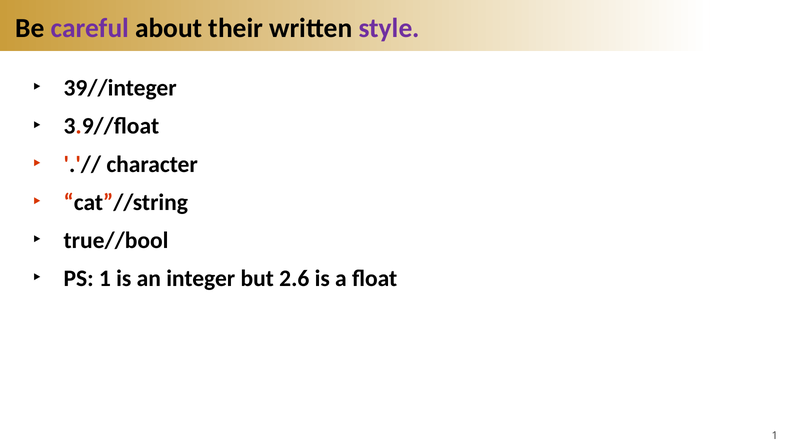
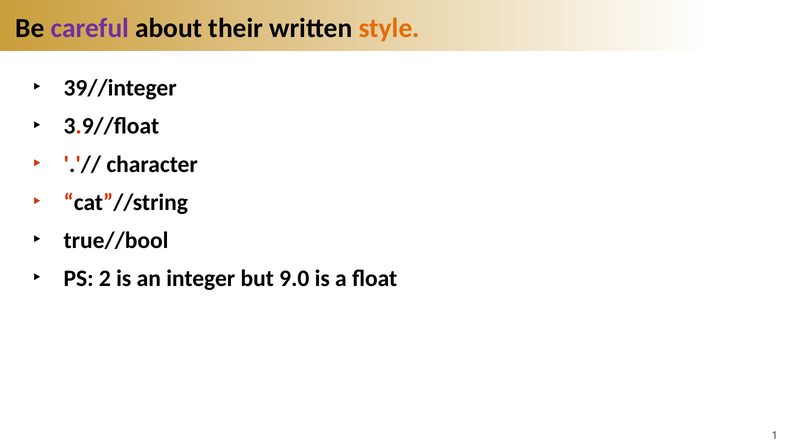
style colour: purple -> orange
PS 1: 1 -> 2
2.6: 2.6 -> 9.0
